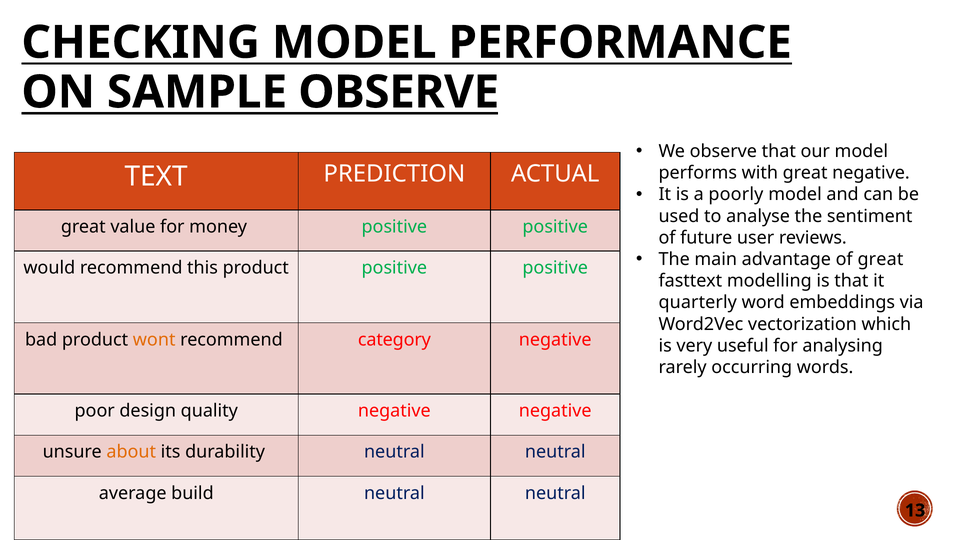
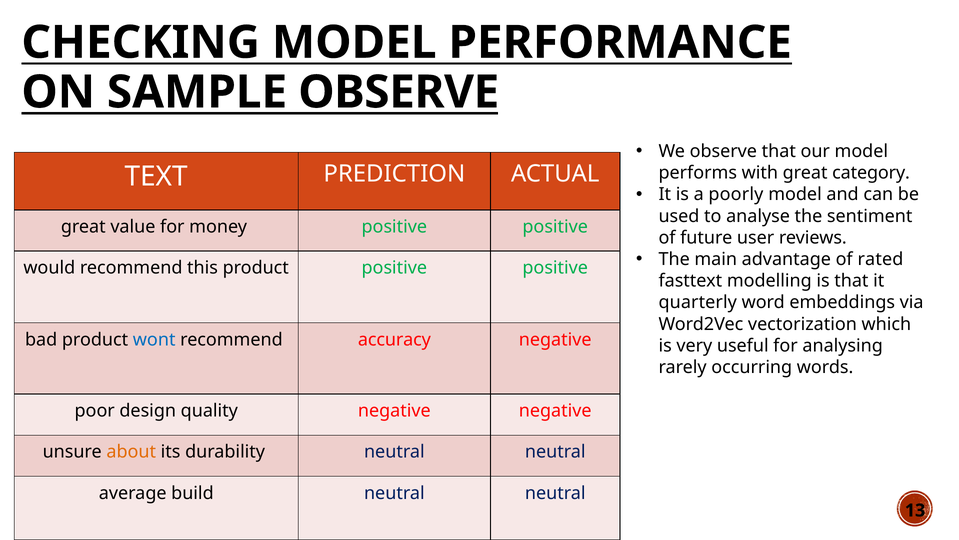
great negative: negative -> category
of great: great -> rated
wont colour: orange -> blue
category: category -> accuracy
